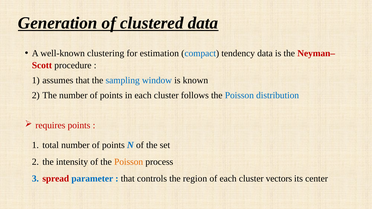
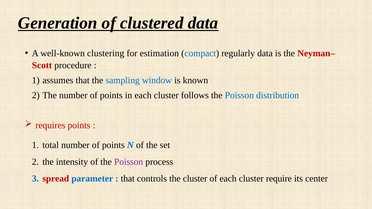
tendency: tendency -> regularly
Poisson at (129, 162) colour: orange -> purple
the region: region -> cluster
vectors: vectors -> require
